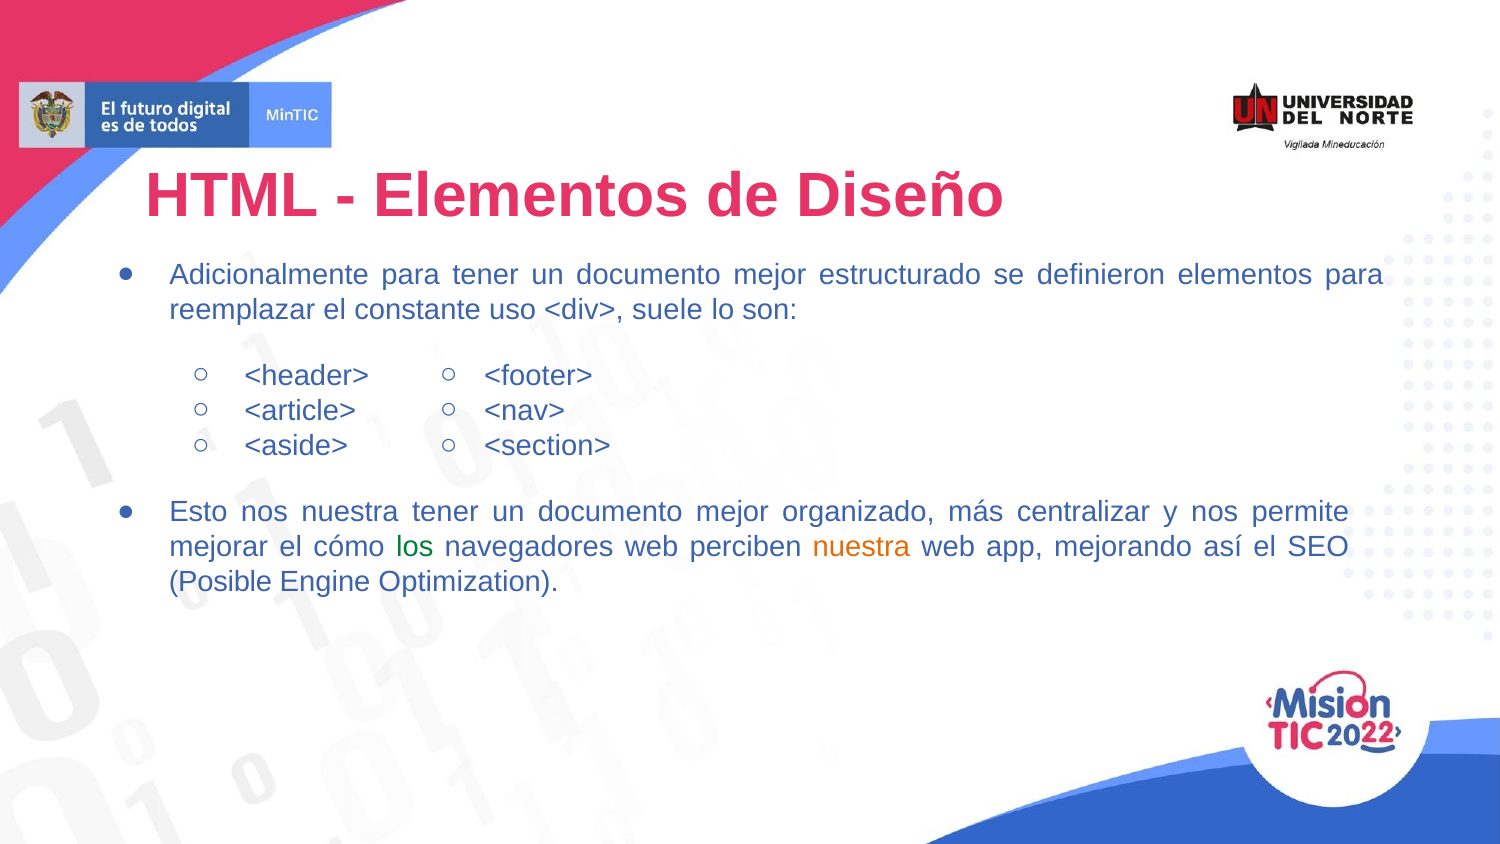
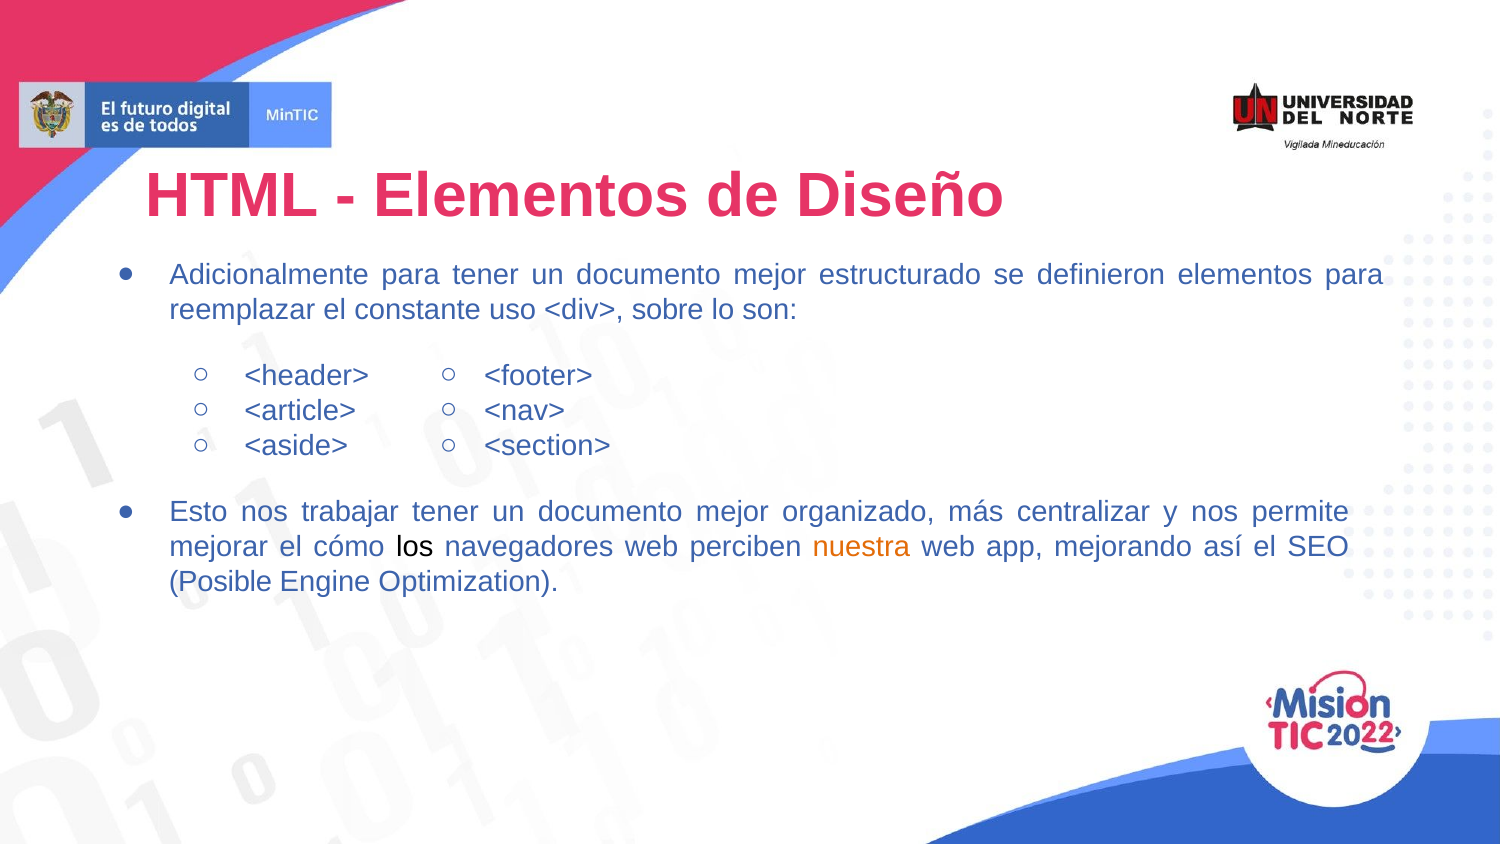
suele: suele -> sobre
nos nuestra: nuestra -> trabajar
los colour: green -> black
